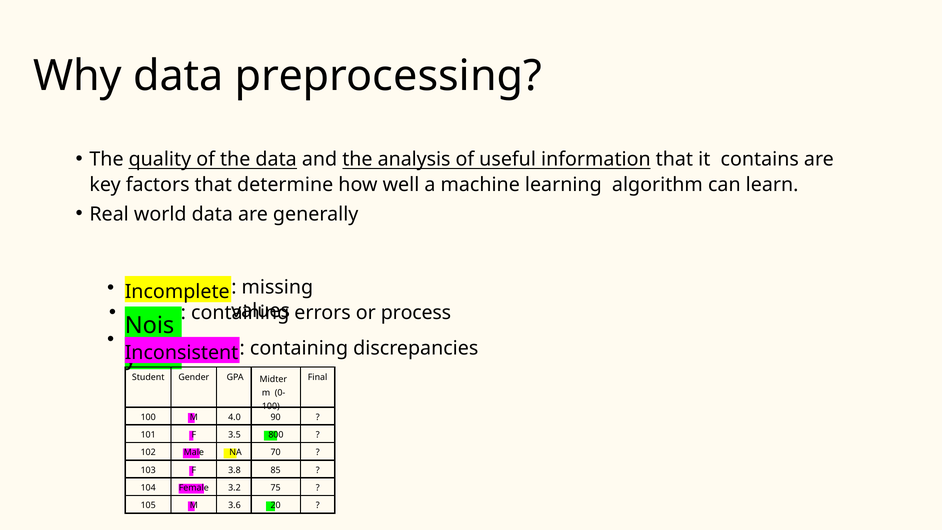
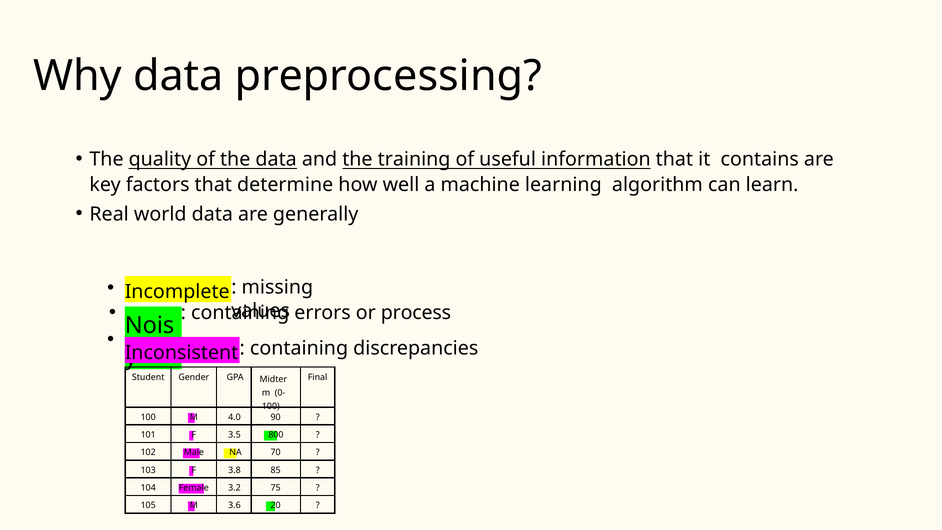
analysis: analysis -> training
